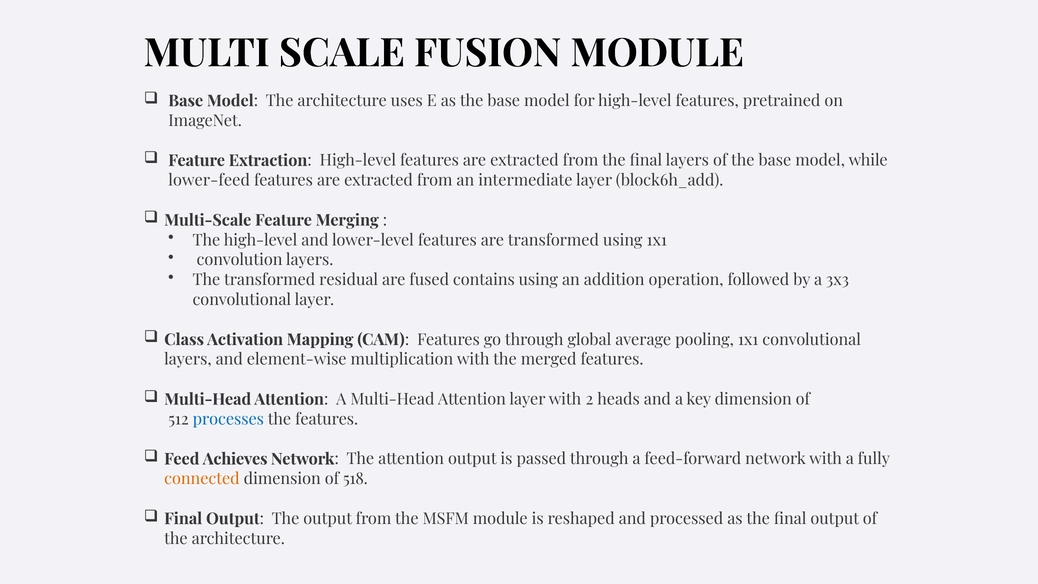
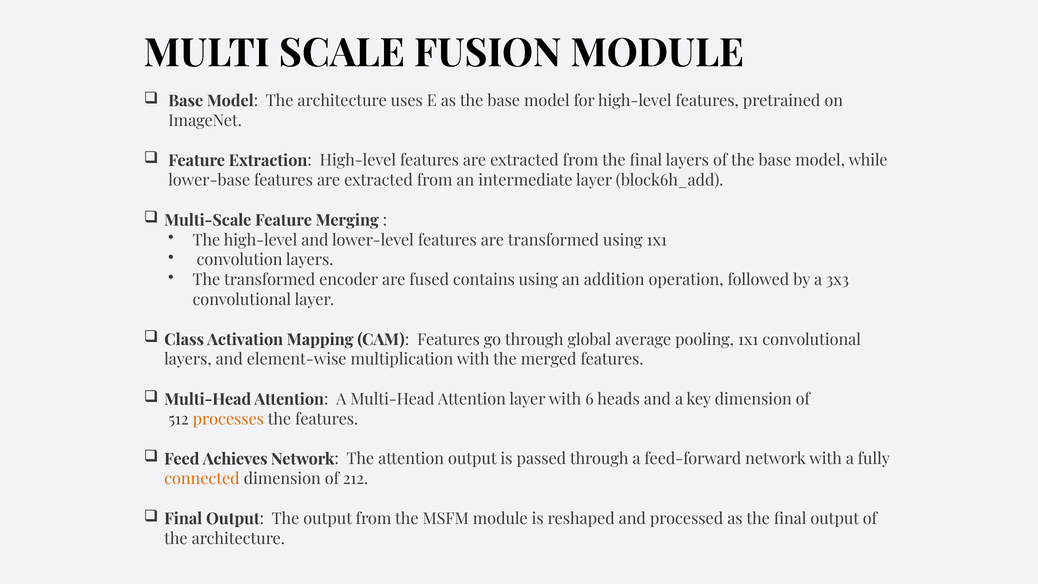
lower-feed: lower-feed -> lower-base
residual: residual -> encoder
2: 2 -> 6
processes colour: blue -> orange
518: 518 -> 212
